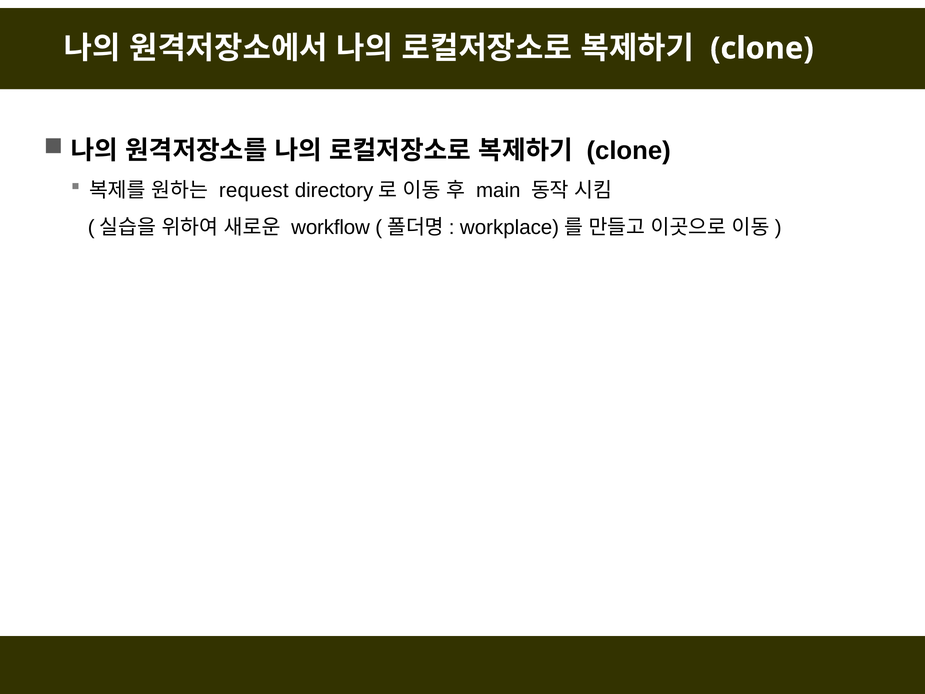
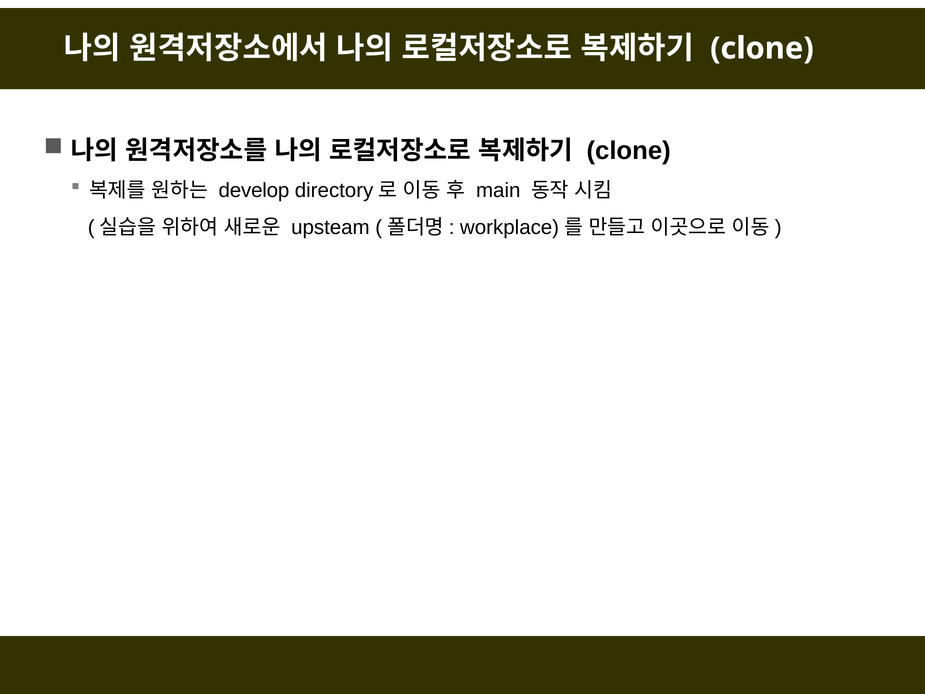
request: request -> develop
workflow: workflow -> upsteam
